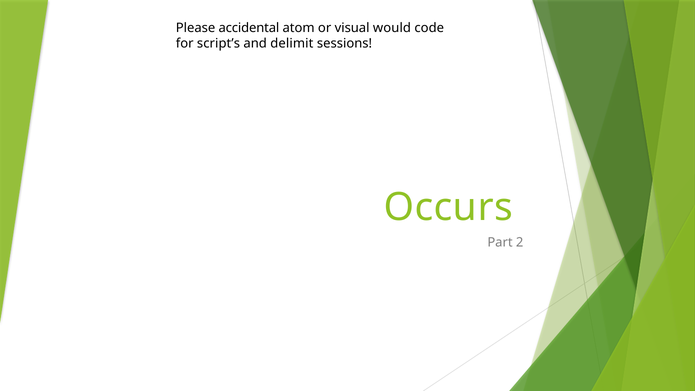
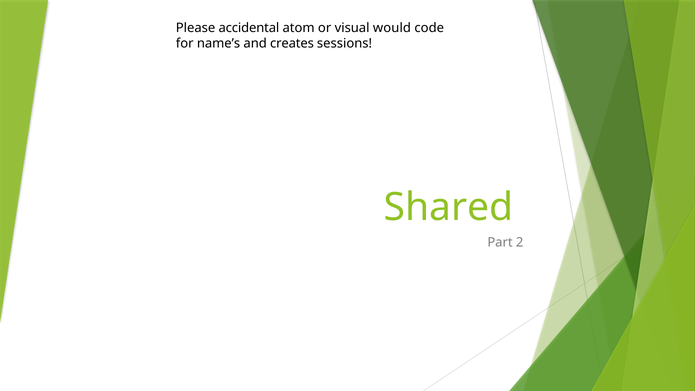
script’s: script’s -> name’s
delimit: delimit -> creates
Occurs: Occurs -> Shared
